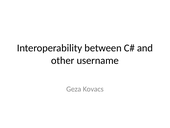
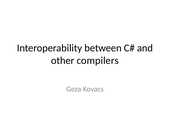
username: username -> compilers
